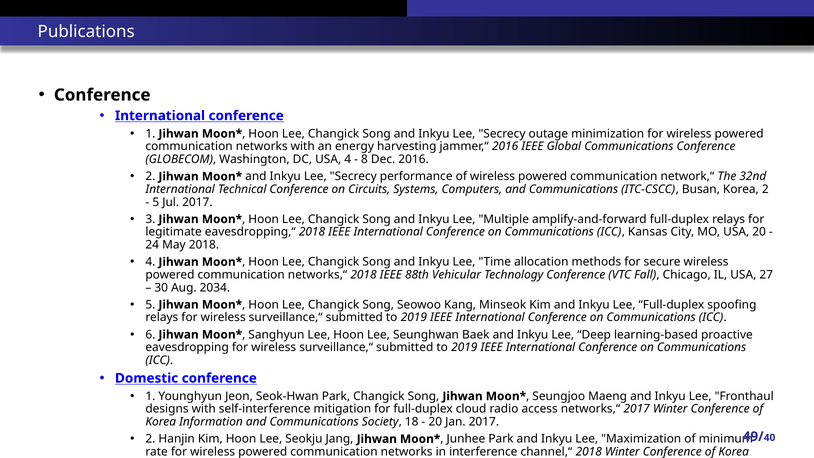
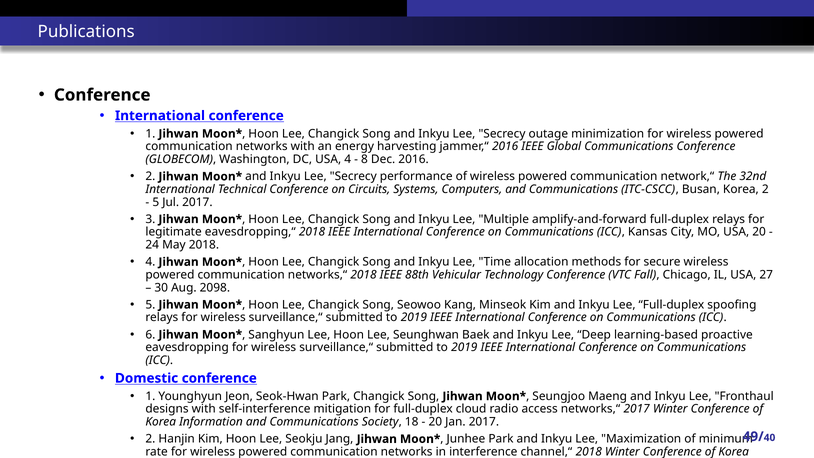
2034: 2034 -> 2098
